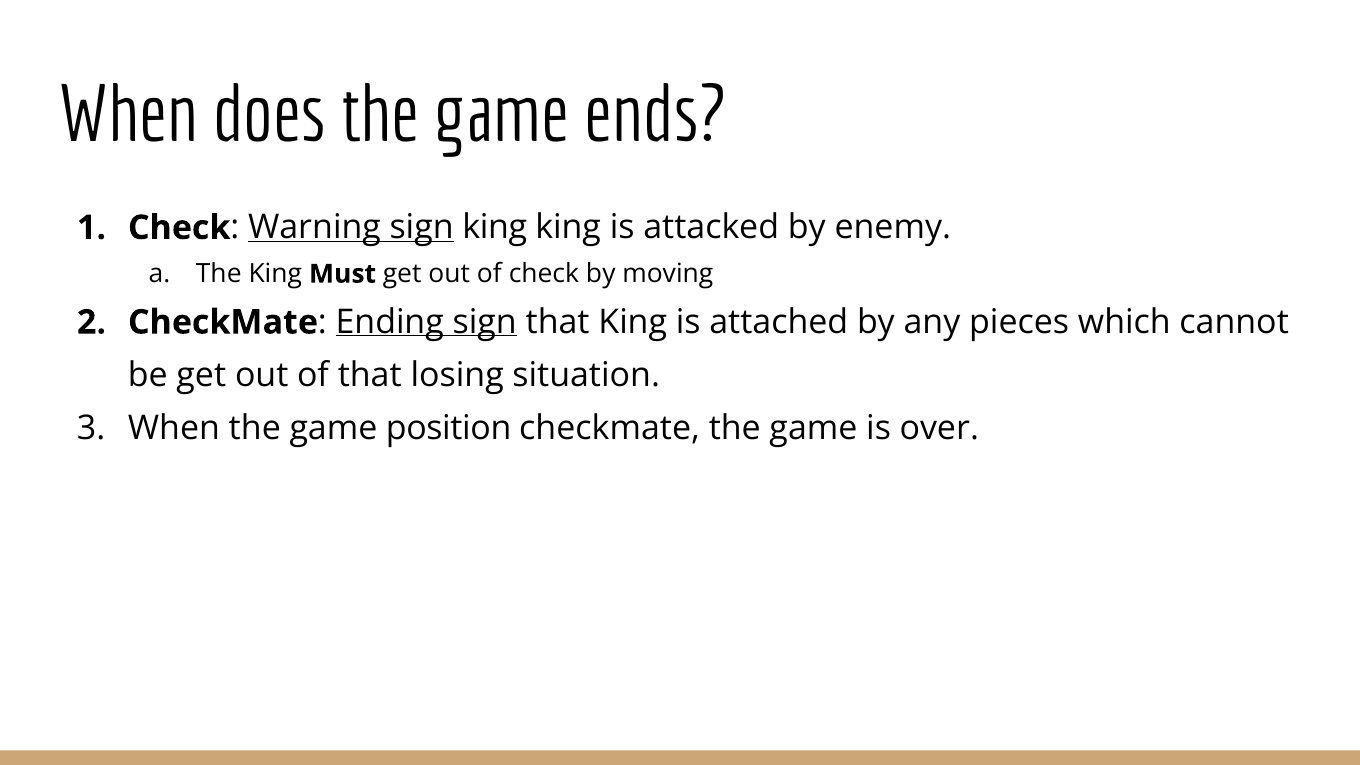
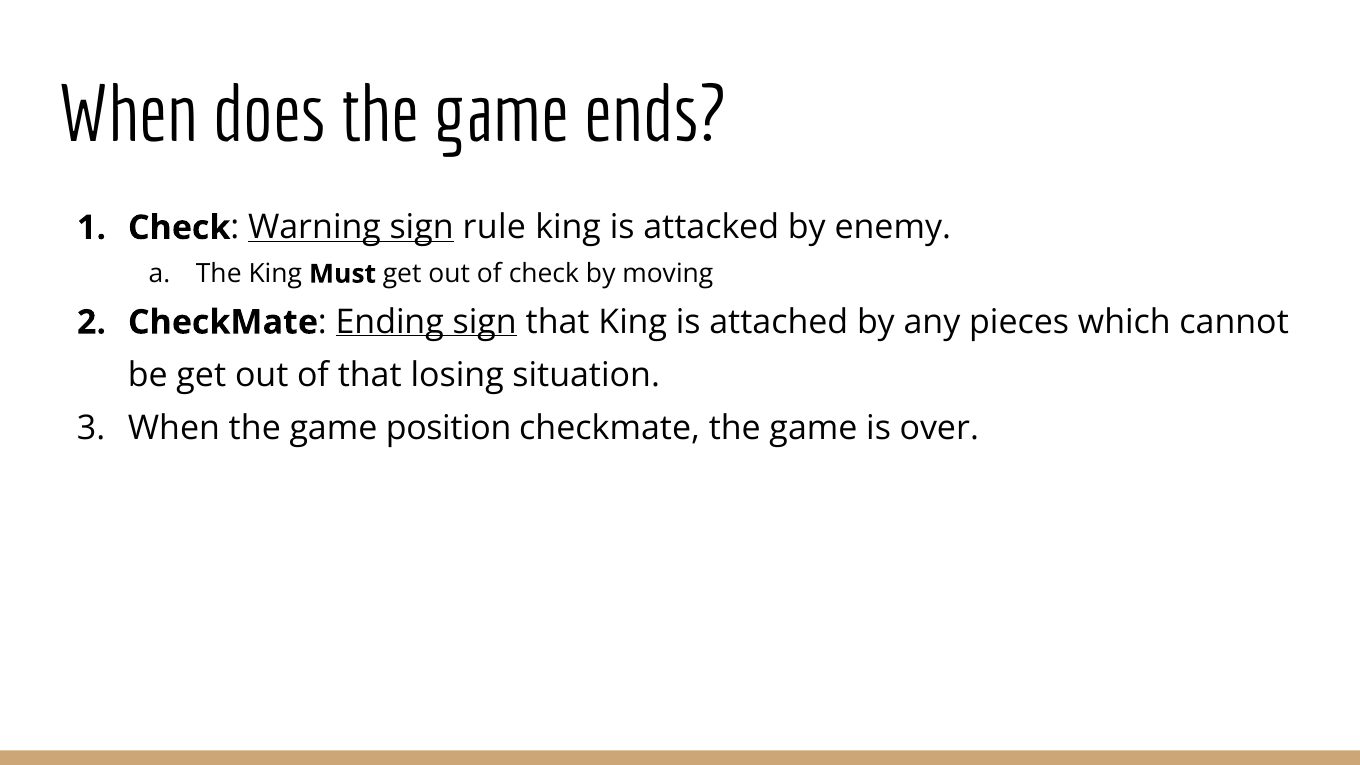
sign king: king -> rule
